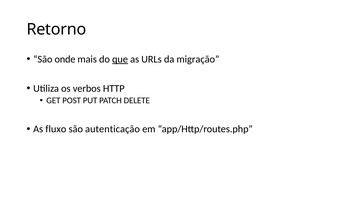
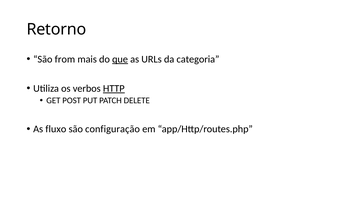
onde: onde -> from
migração: migração -> categoria
HTTP underline: none -> present
autenticação: autenticação -> configuração
